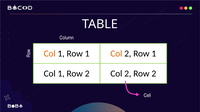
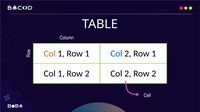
Col at (116, 54) colour: orange -> blue
